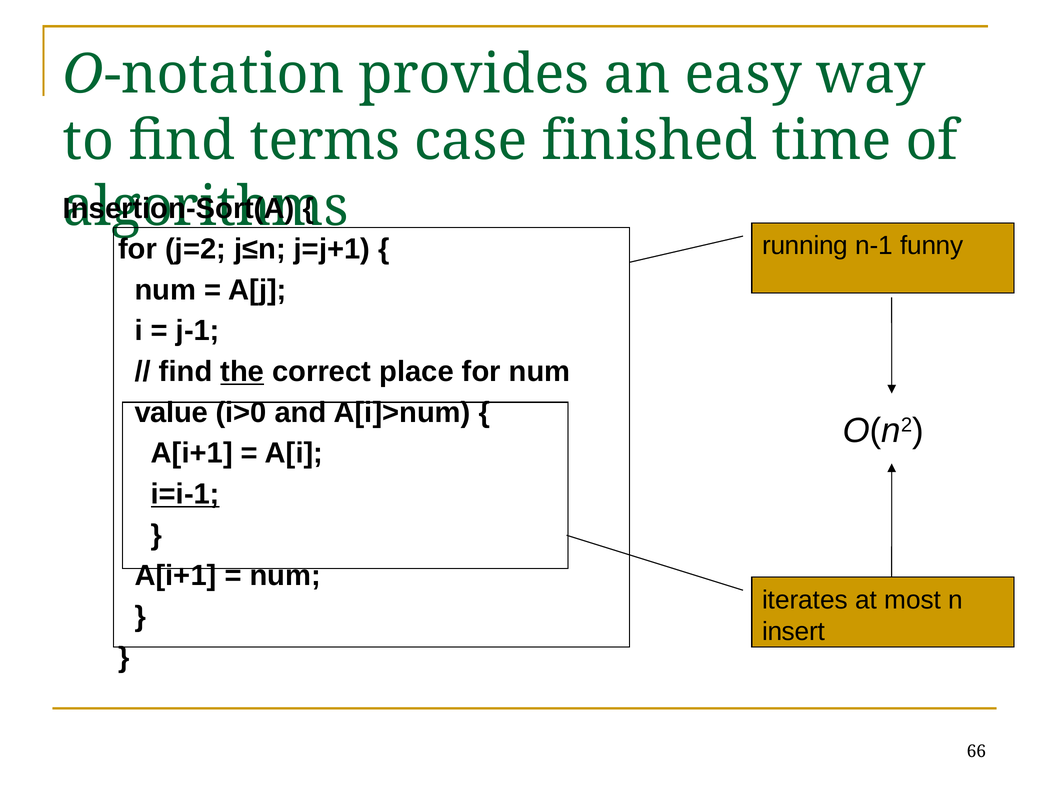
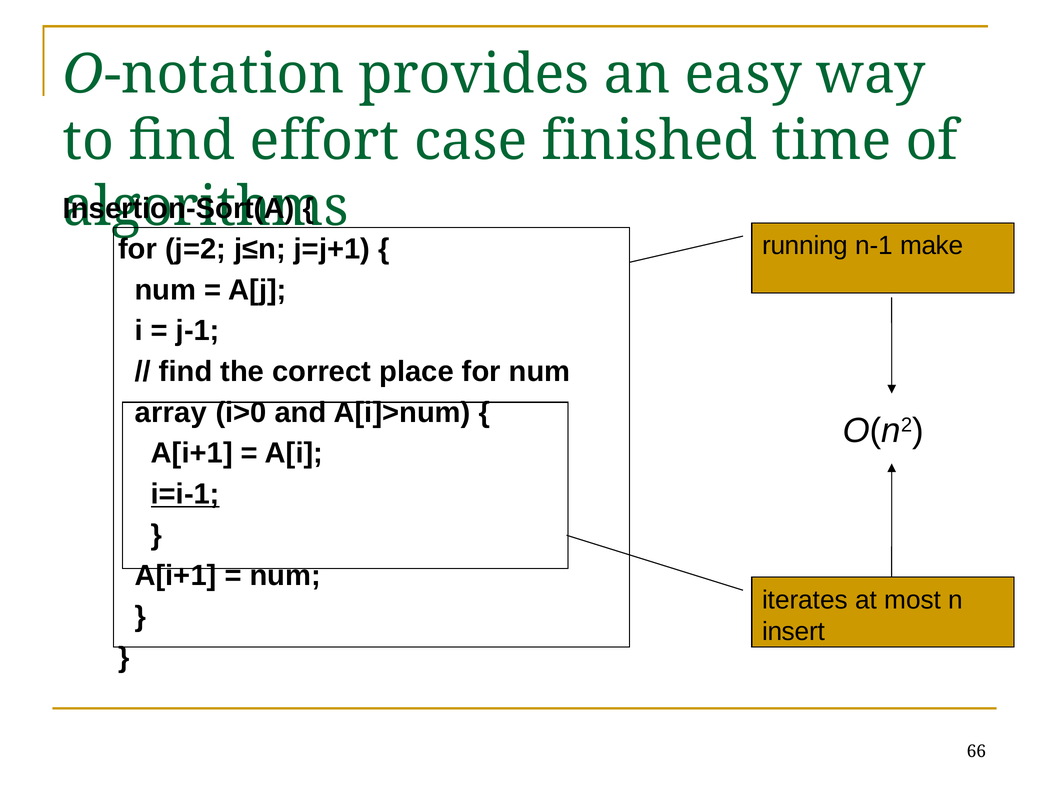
terms: terms -> effort
funny: funny -> make
the underline: present -> none
value: value -> array
